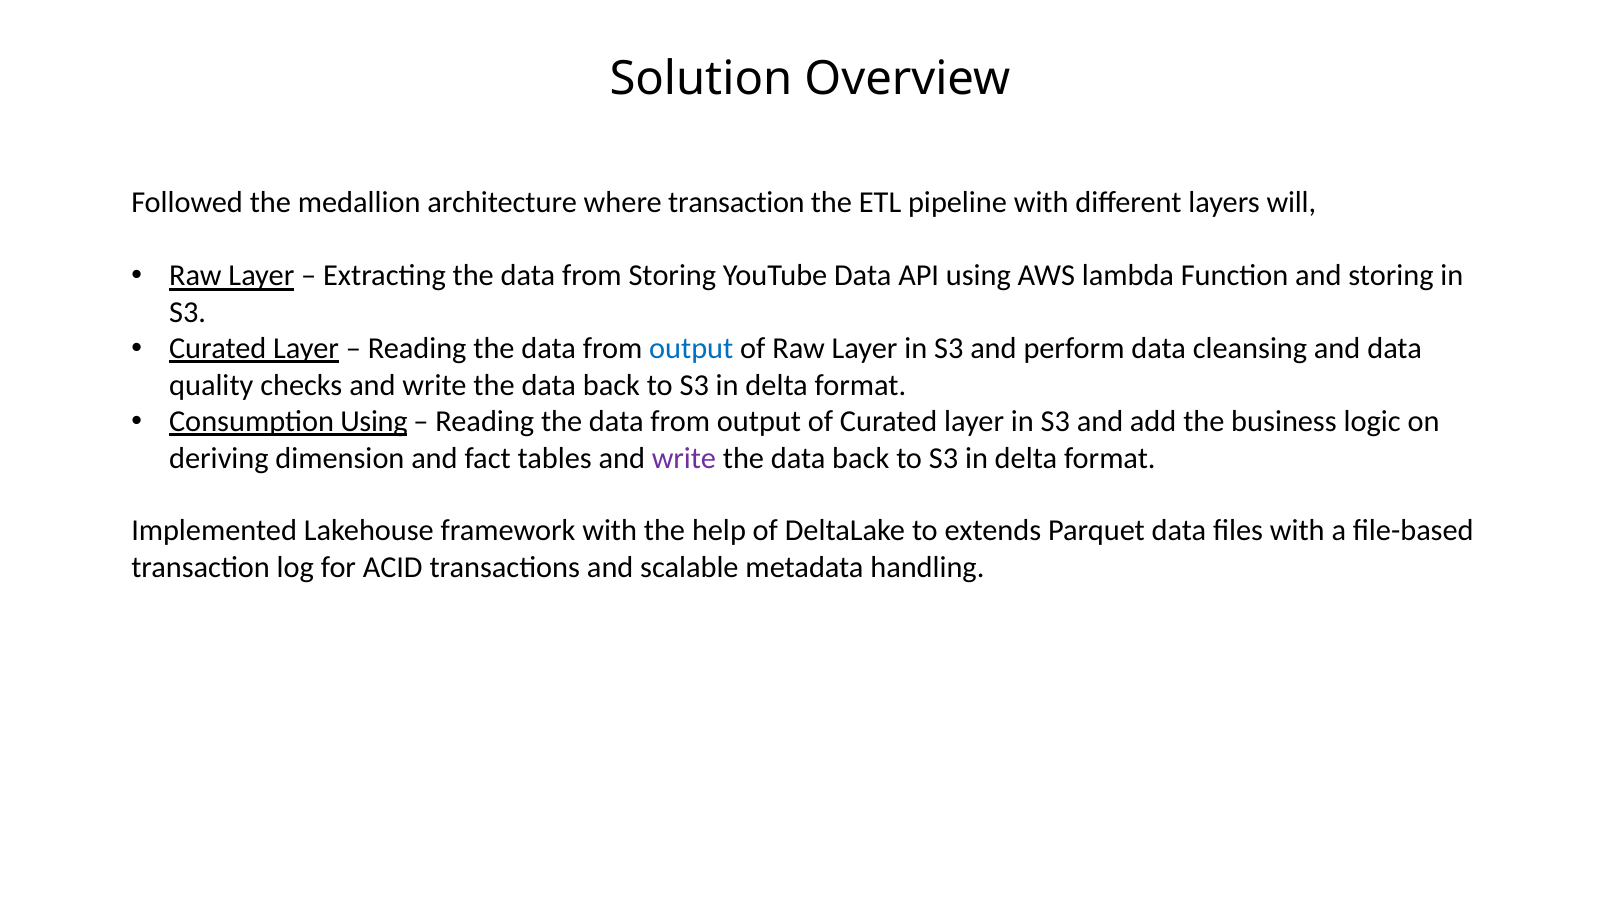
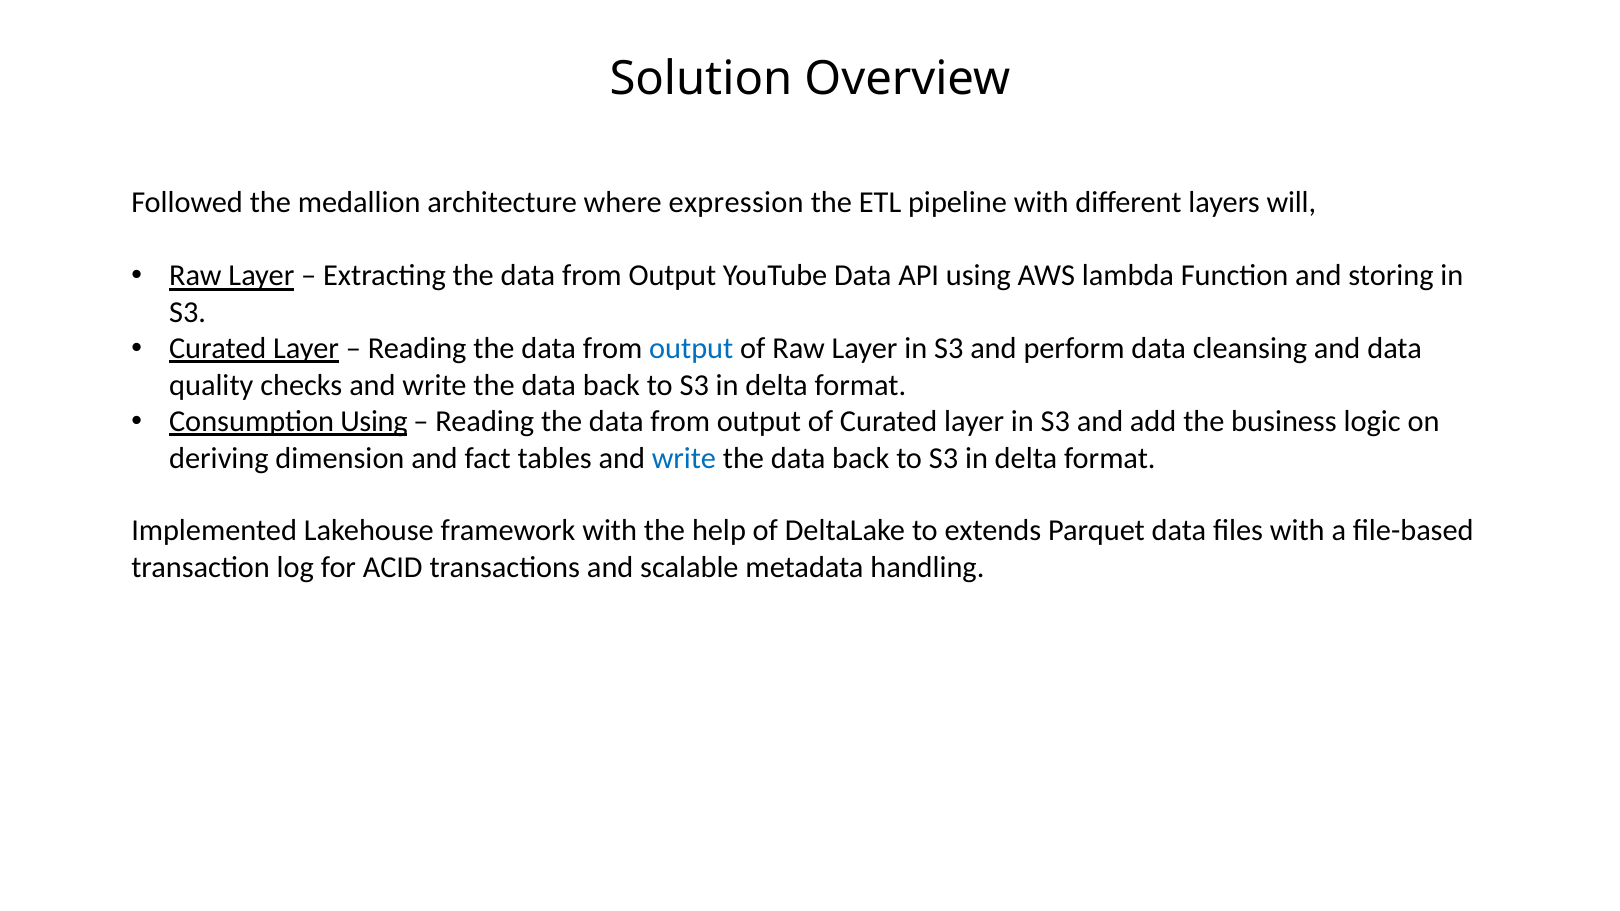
where transaction: transaction -> expression
Storing at (672, 276): Storing -> Output
write at (684, 458) colour: purple -> blue
